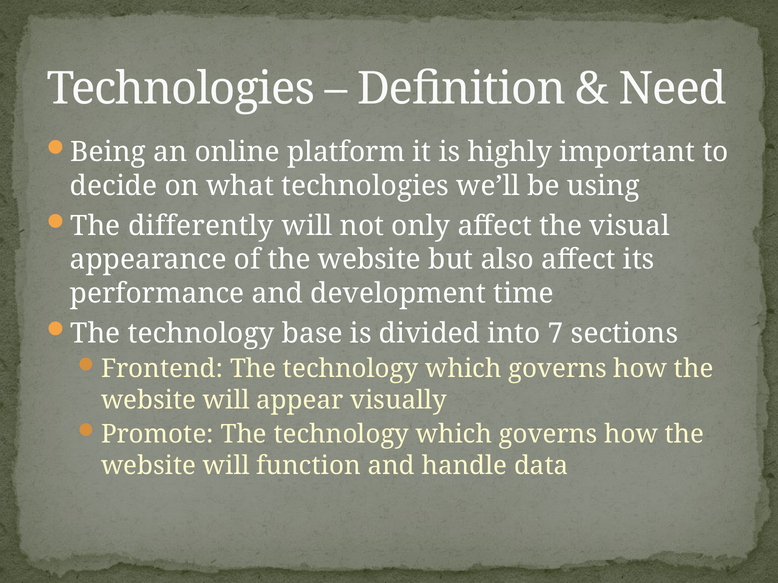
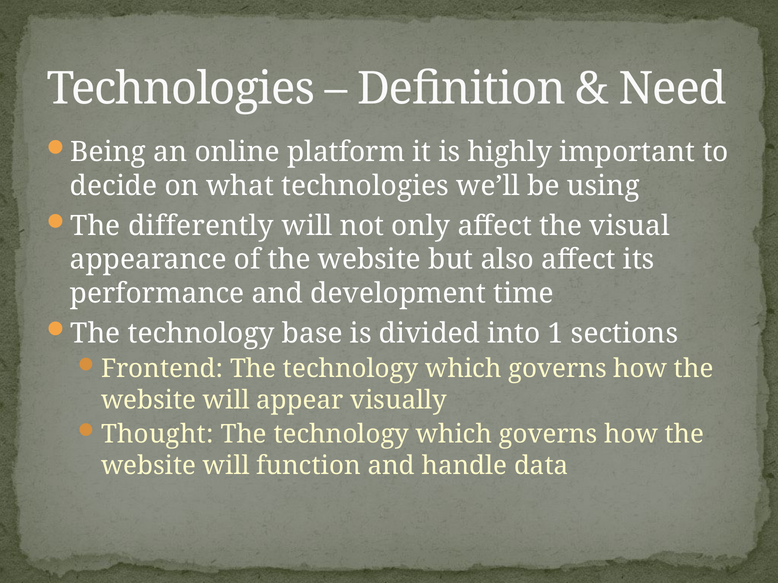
7: 7 -> 1
Promote: Promote -> Thought
